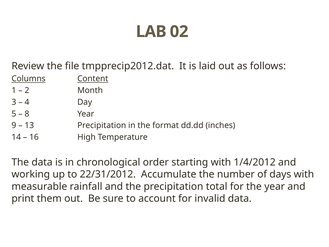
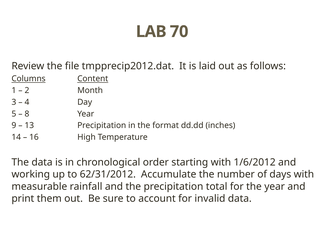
02: 02 -> 70
1/4/2012: 1/4/2012 -> 1/6/2012
22/31/2012: 22/31/2012 -> 62/31/2012
